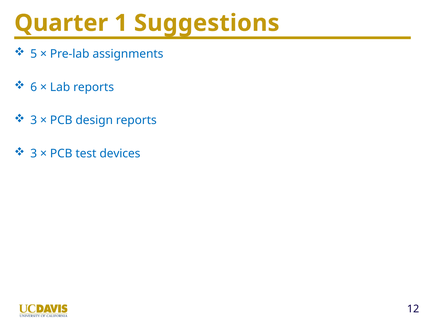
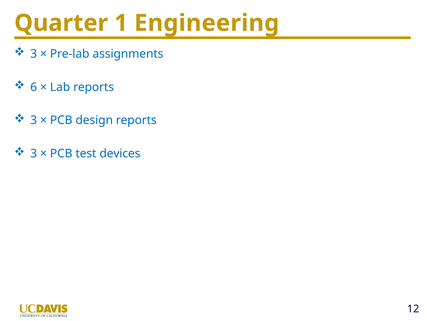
Suggestions: Suggestions -> Engineering
5 at (34, 54): 5 -> 3
